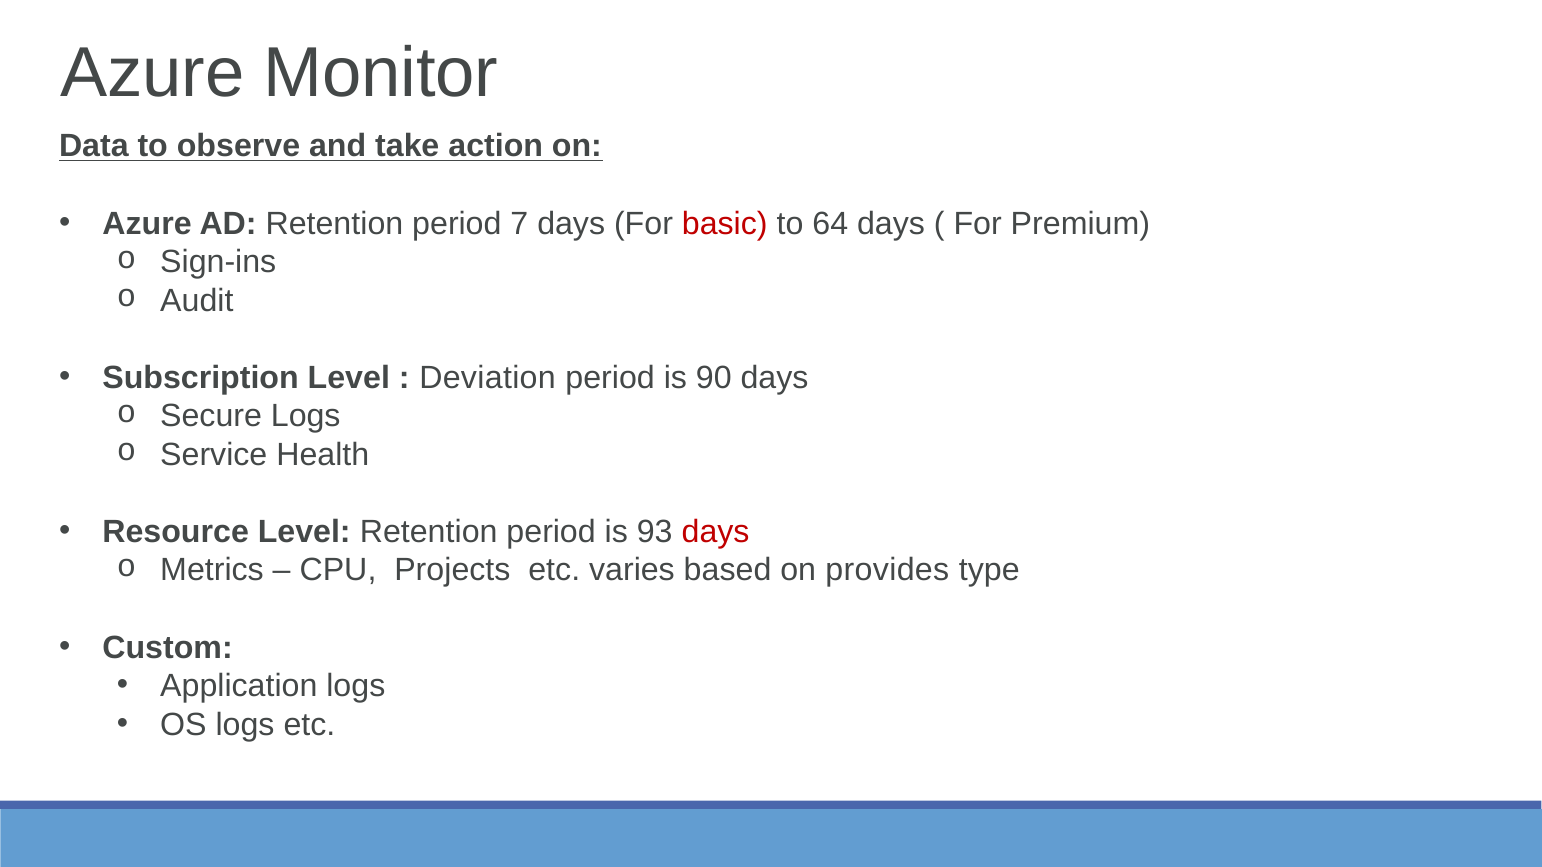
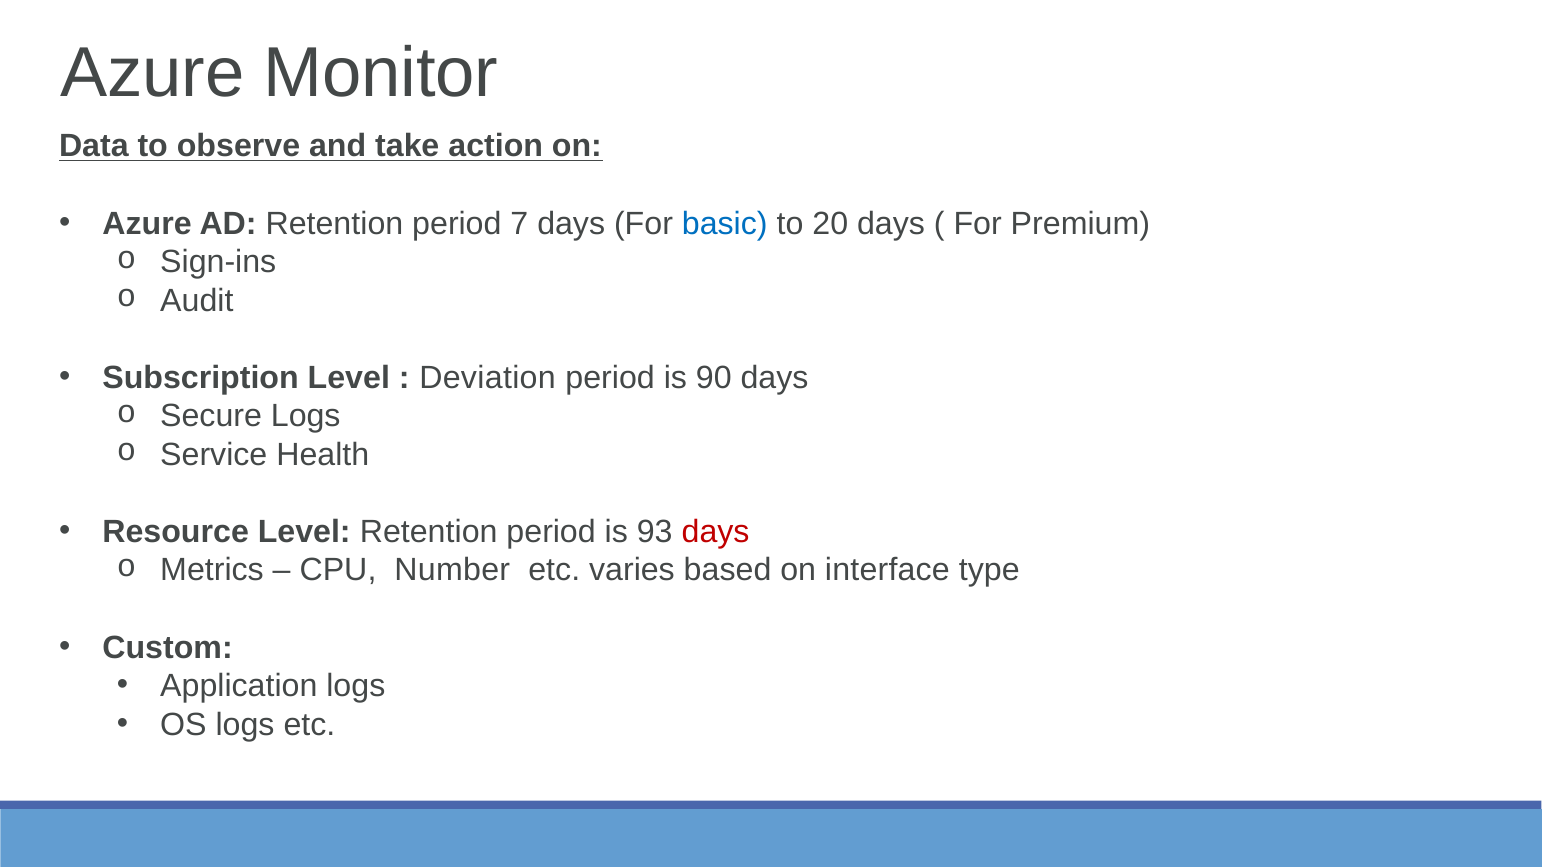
basic colour: red -> blue
64: 64 -> 20
Projects: Projects -> Number
provides: provides -> interface
